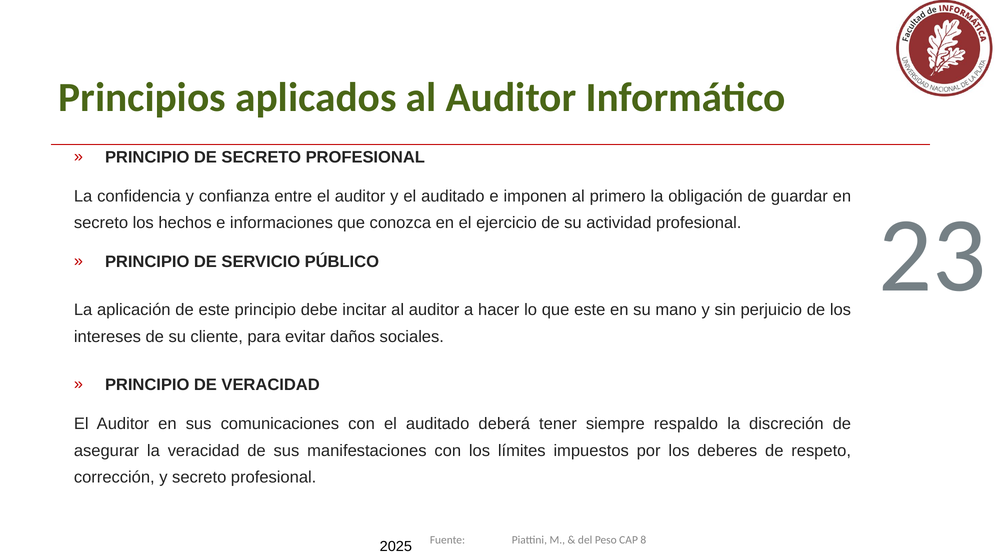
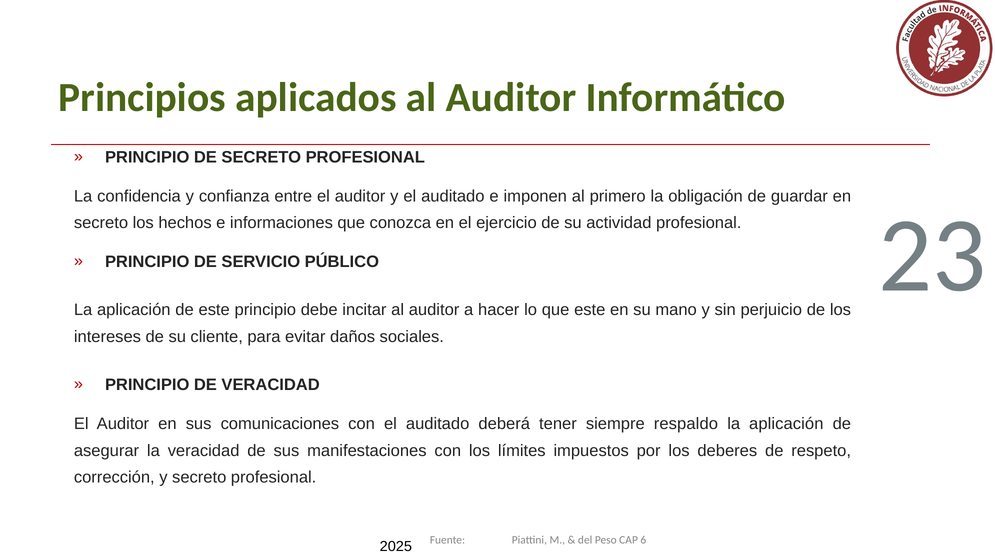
discreción at (786, 424): discreción -> aplicación
8: 8 -> 6
